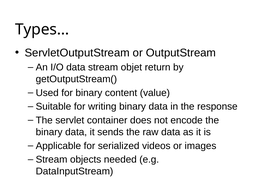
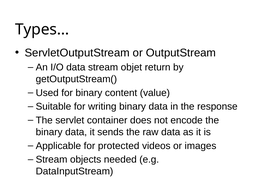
serialized: serialized -> protected
